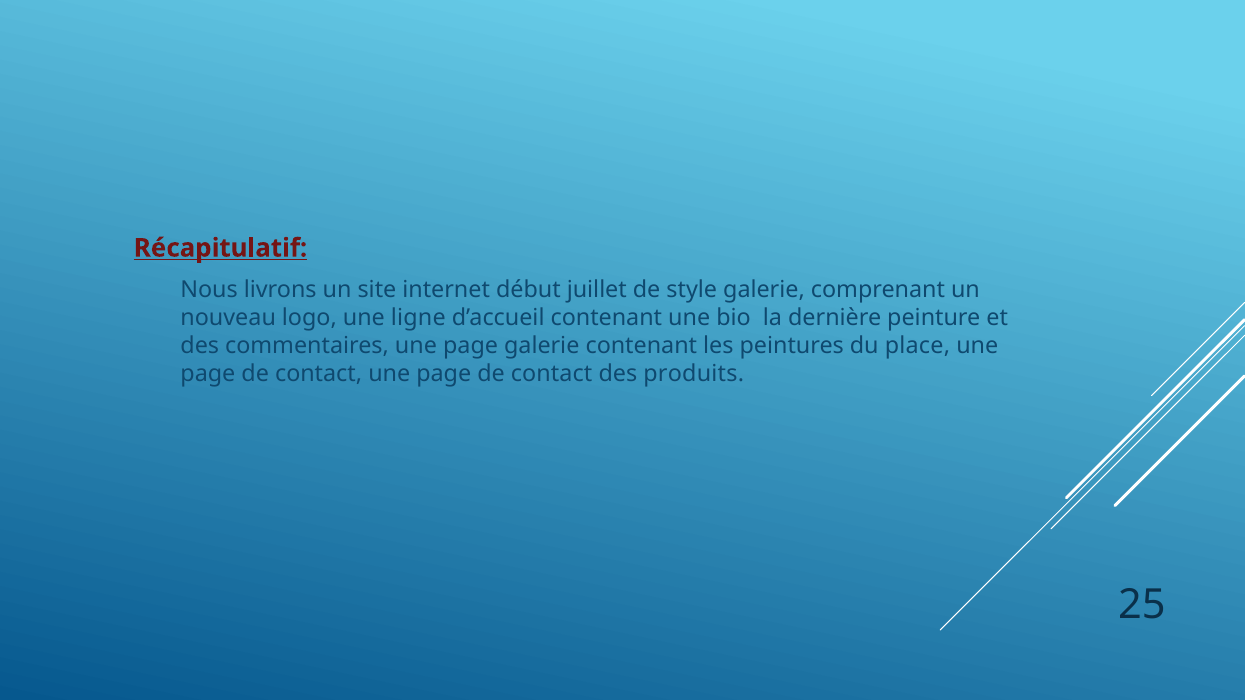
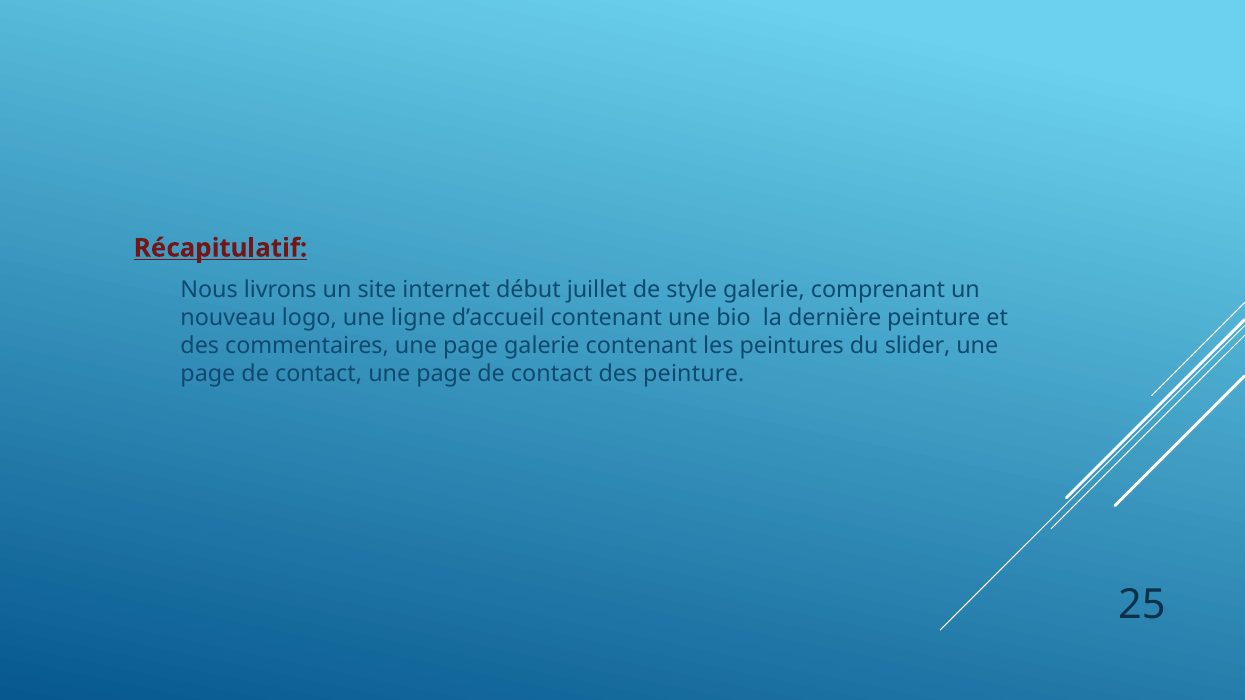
place: place -> slider
des produits: produits -> peinture
